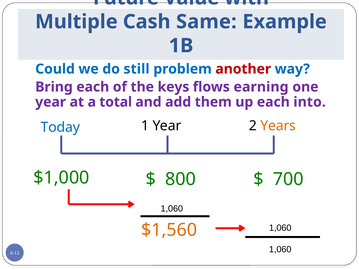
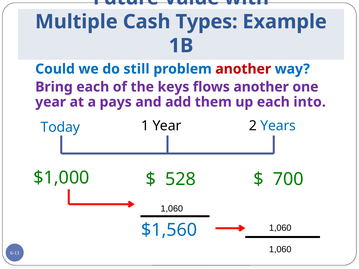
Same: Same -> Types
flows earning: earning -> another
total: total -> pays
Years colour: orange -> blue
800: 800 -> 528
$1,560 colour: orange -> blue
